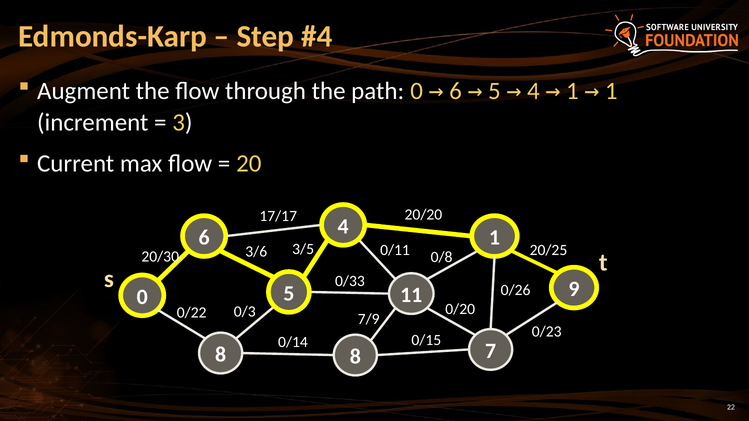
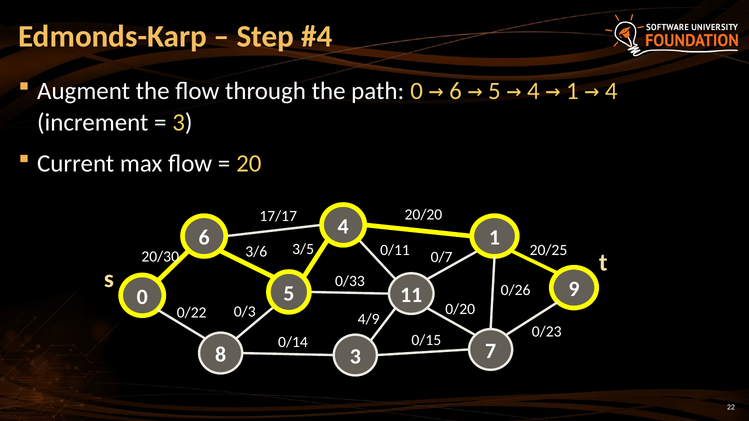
1 at (611, 91): 1 -> 4
0/8: 0/8 -> 0/7
7/9: 7/9 -> 4/9
8 8: 8 -> 3
